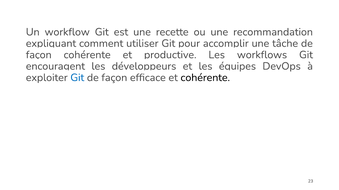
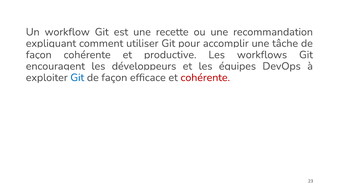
cohérente at (205, 78) colour: black -> red
